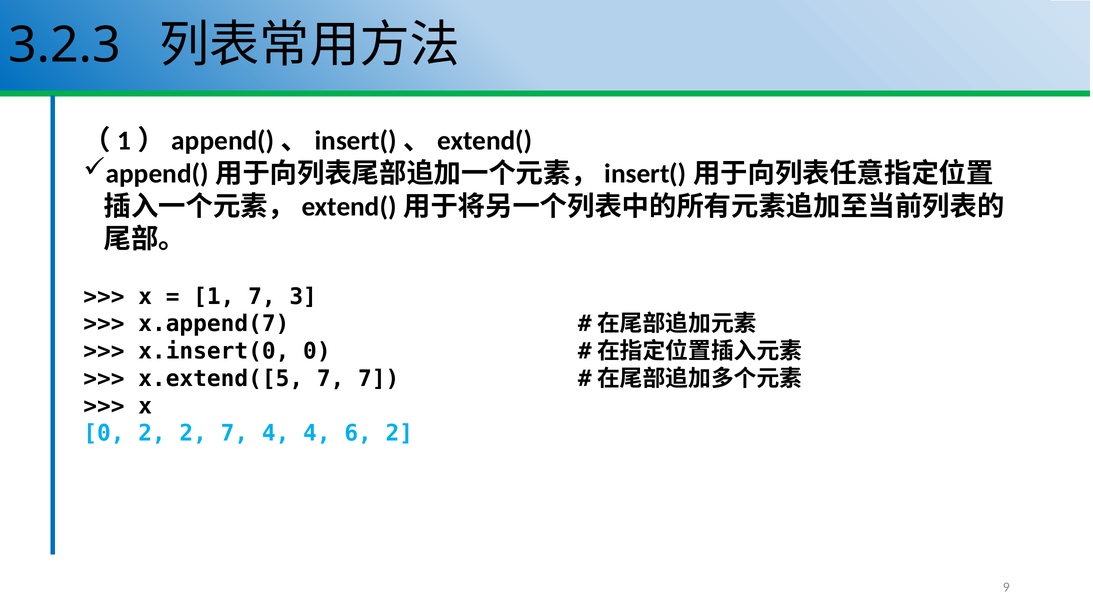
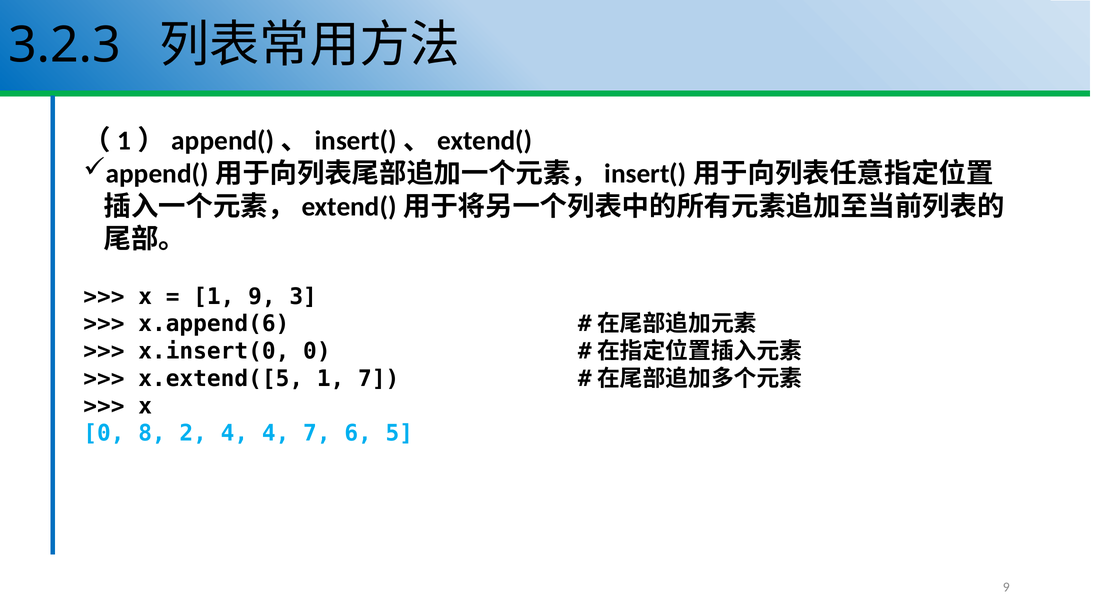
1 7: 7 -> 9
x.append(7: x.append(7 -> x.append(6
x.extend([5 7: 7 -> 1
0 2: 2 -> 8
2 7: 7 -> 4
4 4: 4 -> 7
6 2: 2 -> 5
